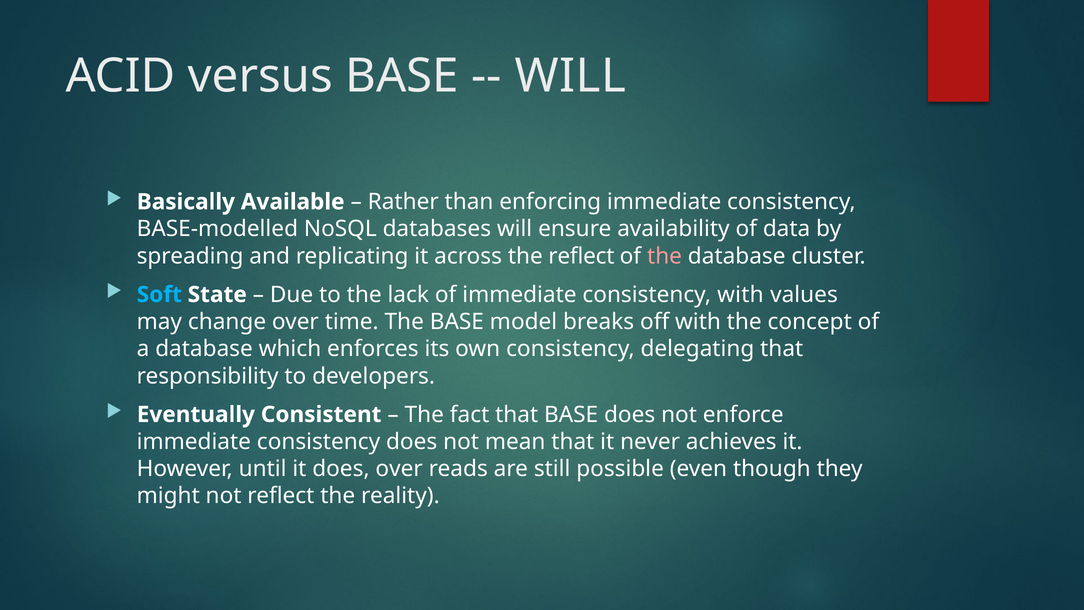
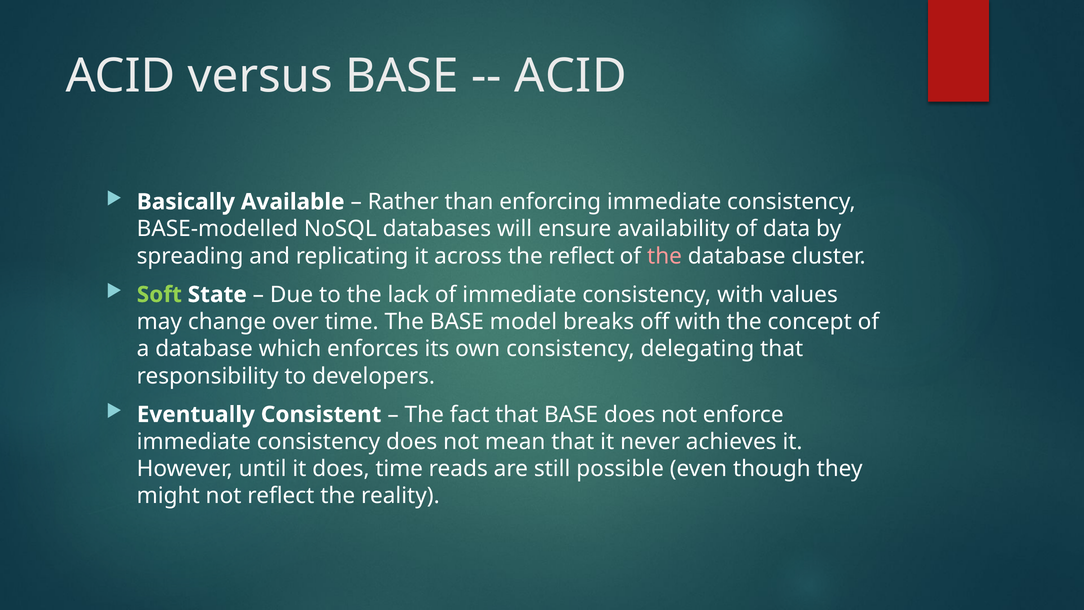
WILL at (570, 76): WILL -> ACID
Soft colour: light blue -> light green
does over: over -> time
